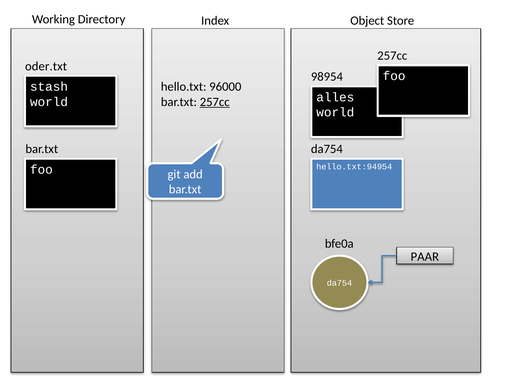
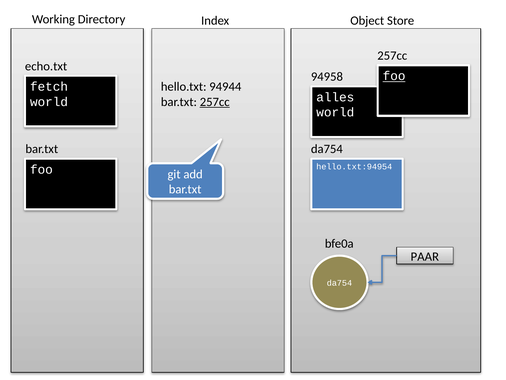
oder.txt: oder.txt -> echo.txt
foo at (394, 76) underline: none -> present
98954: 98954 -> 94958
96000: 96000 -> 94944
stash: stash -> fetch
